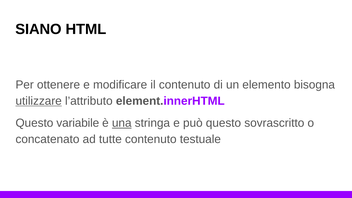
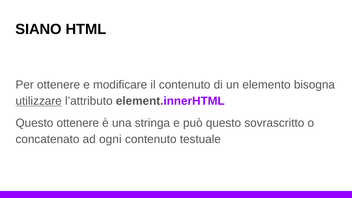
Questo variabile: variabile -> ottenere
una underline: present -> none
tutte: tutte -> ogni
